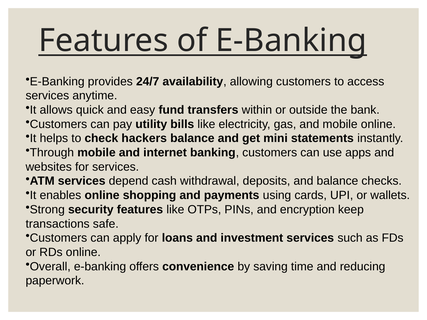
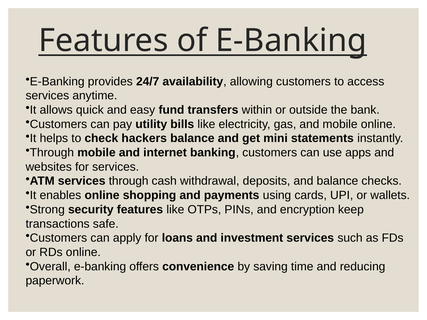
services depend: depend -> through
